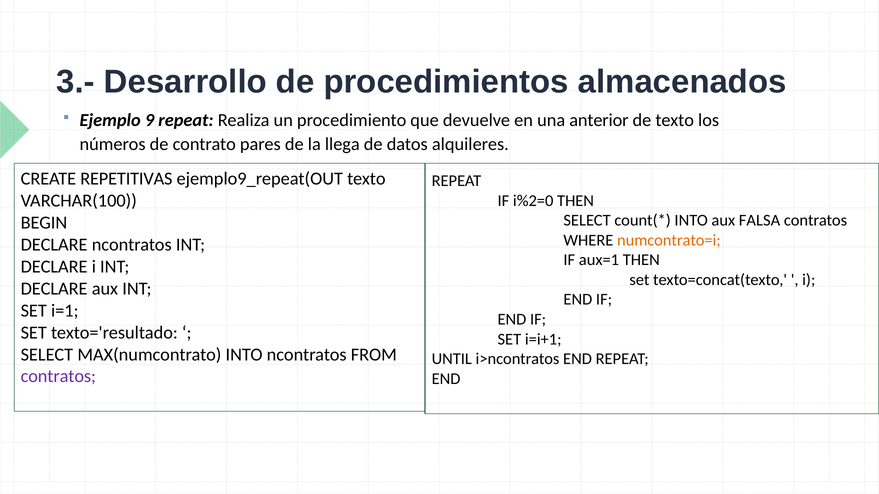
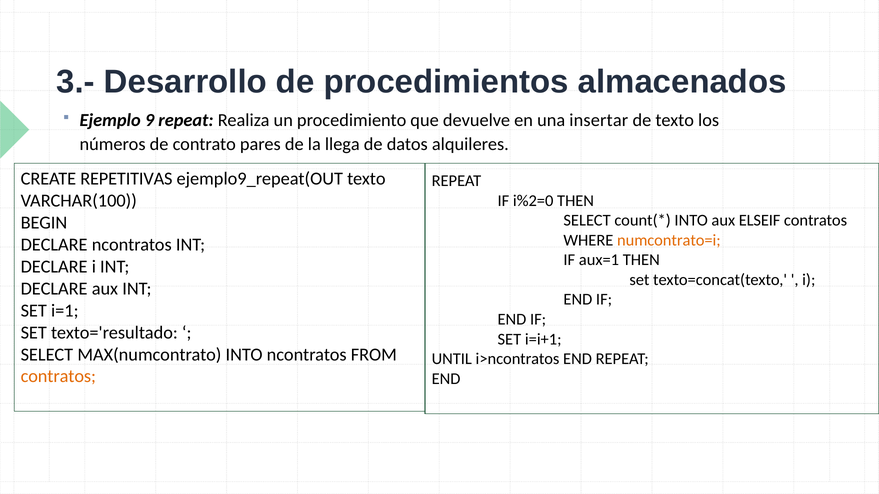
anterior: anterior -> insertar
FALSA: FALSA -> ELSEIF
contratos at (58, 377) colour: purple -> orange
